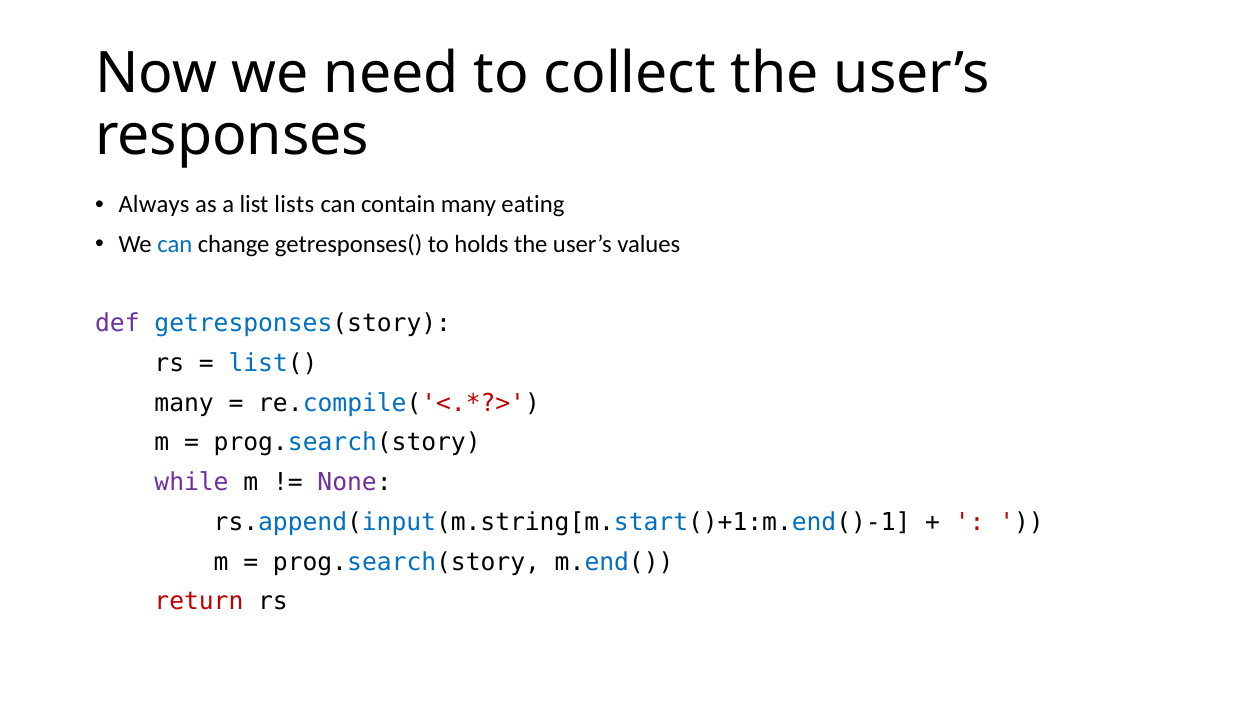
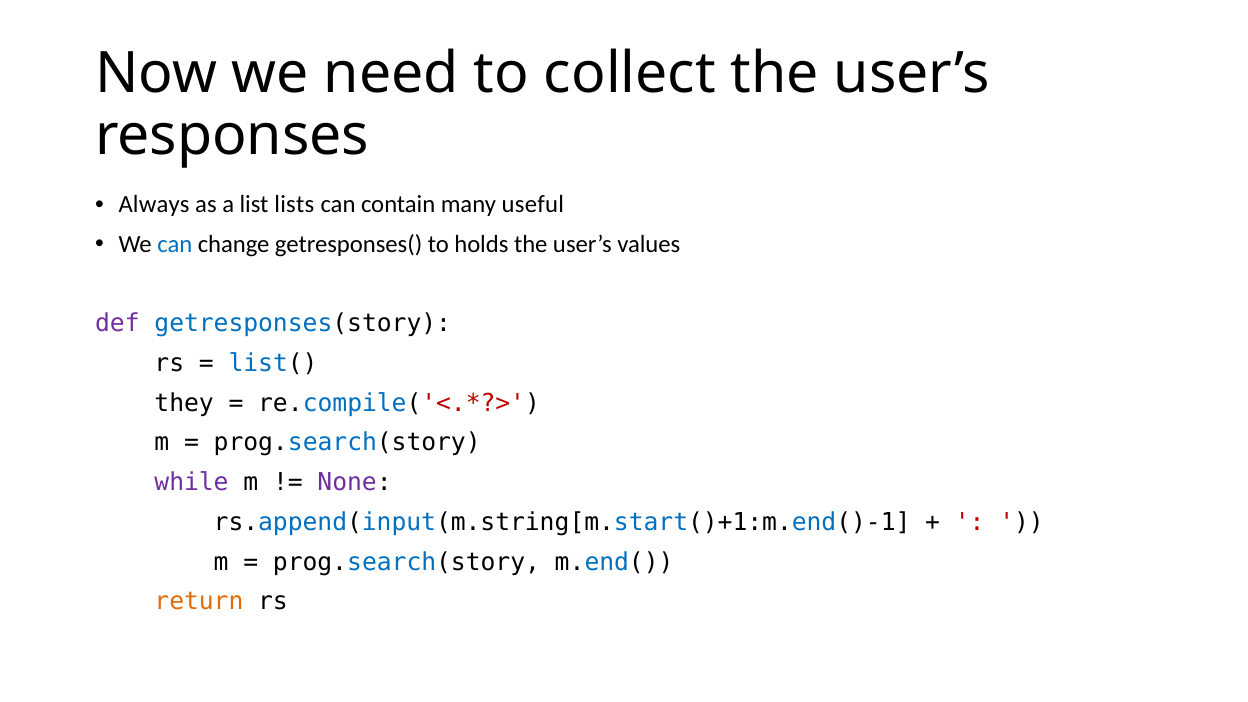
eating: eating -> useful
many at (184, 403): many -> they
return colour: red -> orange
